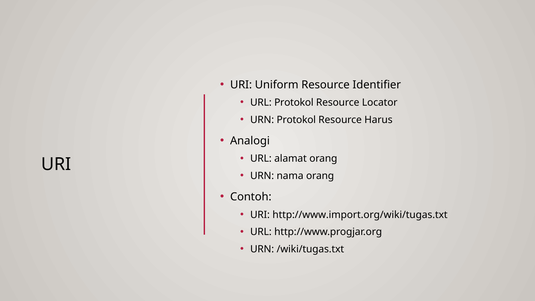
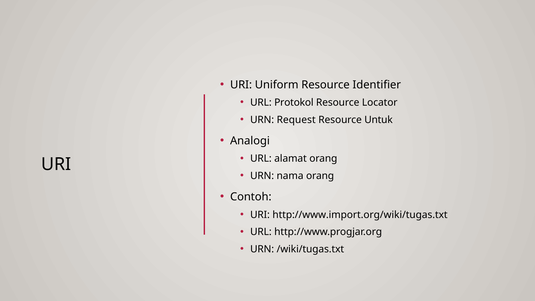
URN Protokol: Protokol -> Request
Harus: Harus -> Untuk
